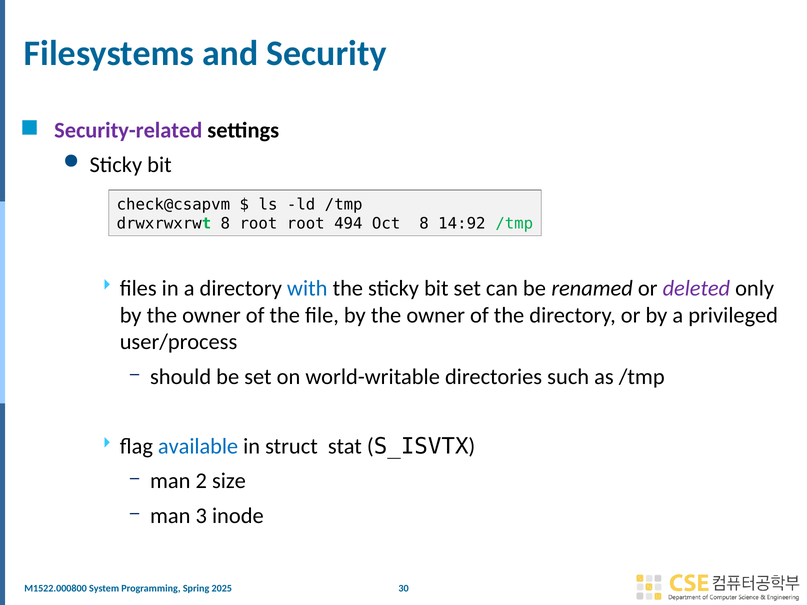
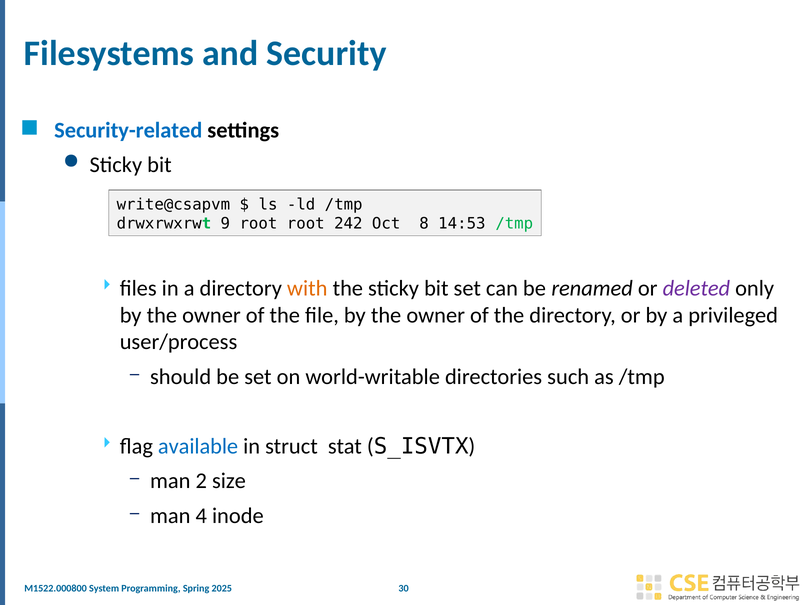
Security-related colour: purple -> blue
check@csapvm: check@csapvm -> write@csapvm
drwxrwxrwt 8: 8 -> 9
494: 494 -> 242
14:92: 14:92 -> 14:53
with colour: blue -> orange
3: 3 -> 4
